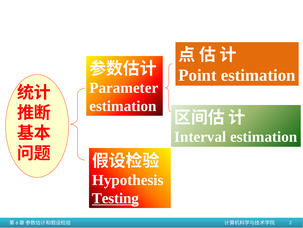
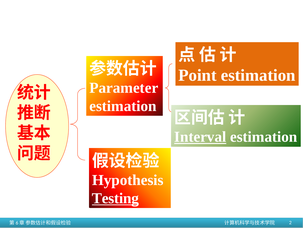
Interval underline: none -> present
